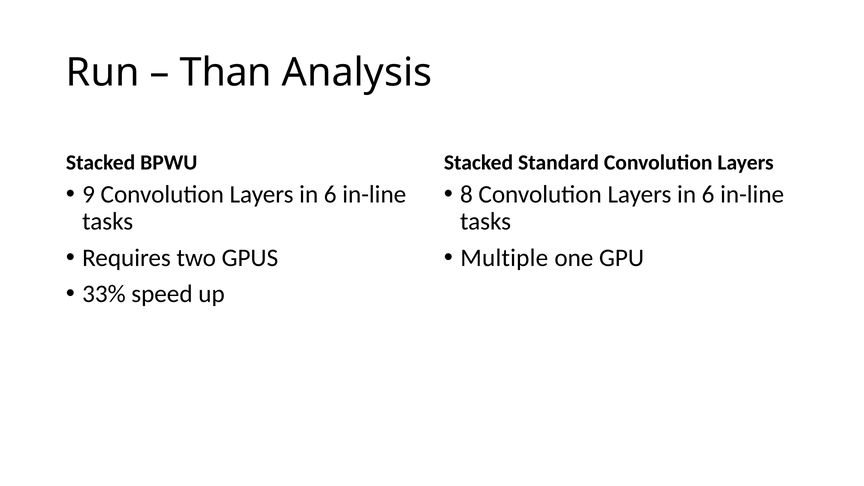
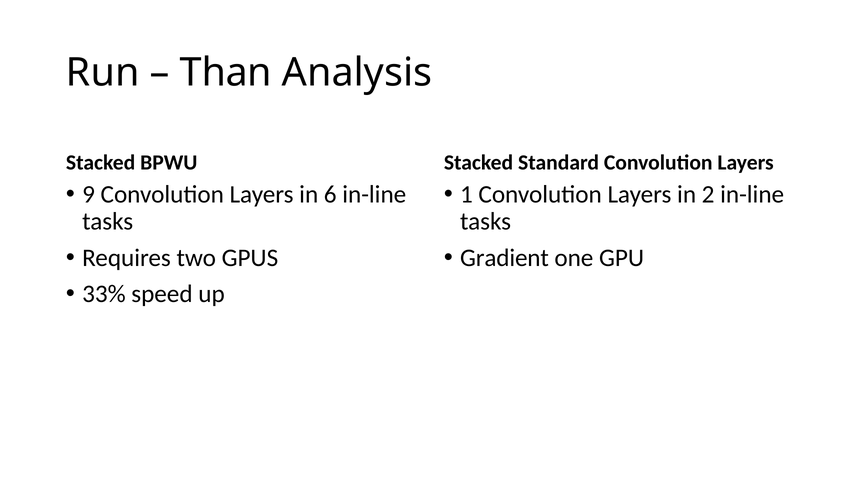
8: 8 -> 1
6 at (708, 194): 6 -> 2
Multiple: Multiple -> Gradient
